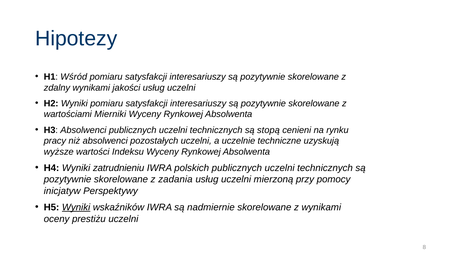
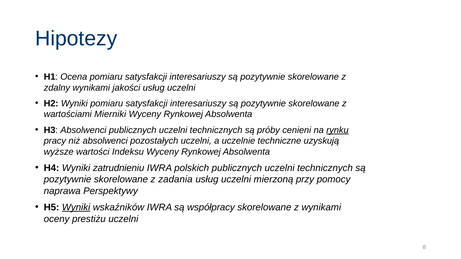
Wśród: Wśród -> Ocena
stopą: stopą -> próby
rynku underline: none -> present
inicjatyw: inicjatyw -> naprawa
nadmiernie: nadmiernie -> współpracy
